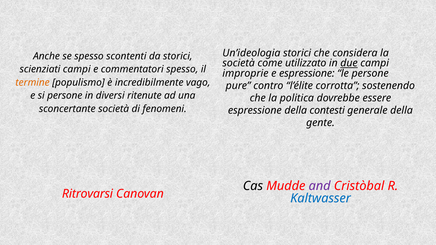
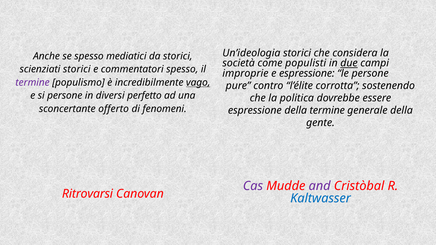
scontenti: scontenti -> mediatici
utilizzato: utilizzato -> populisti
scienziati campi: campi -> storici
termine at (32, 83) colour: orange -> purple
vago underline: none -> present
ritenute: ritenute -> perfetto
sconcertante società: società -> offerto
della contesti: contesti -> termine
Cas colour: black -> purple
